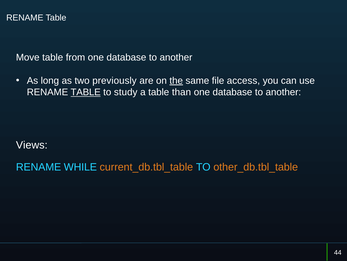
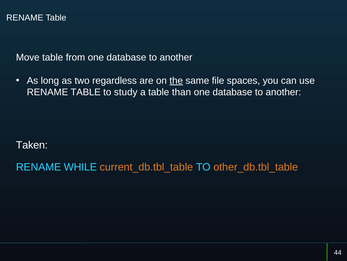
previously: previously -> regardless
access: access -> spaces
TABLE at (86, 92) underline: present -> none
Views: Views -> Taken
